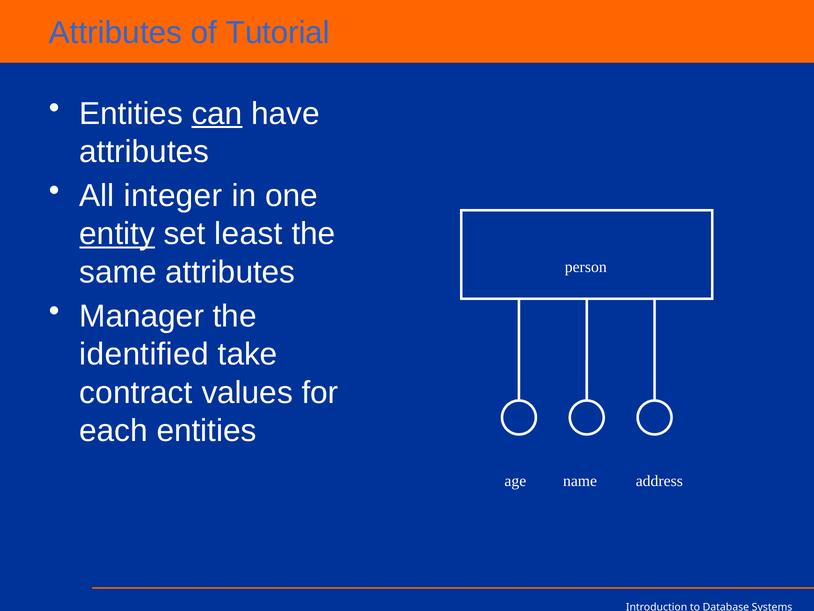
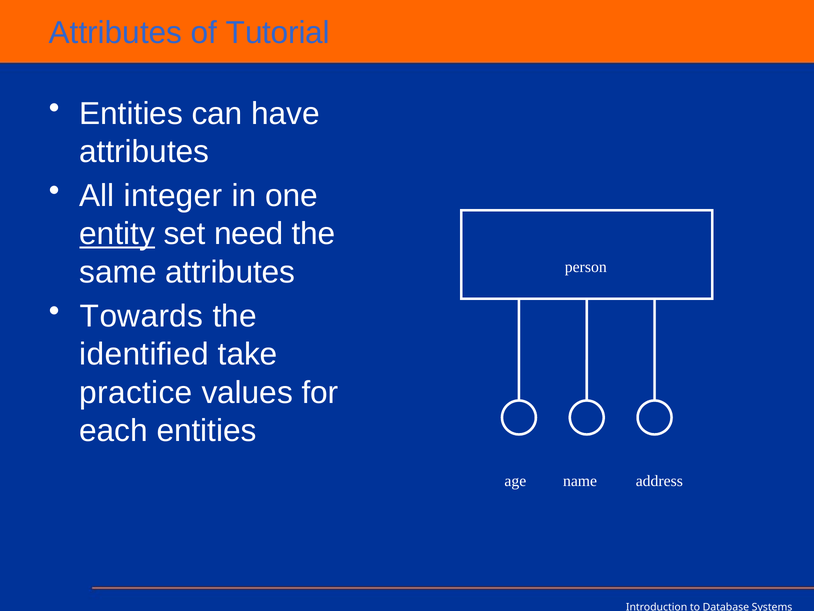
can underline: present -> none
least: least -> need
Manager: Manager -> Towards
contract: contract -> practice
